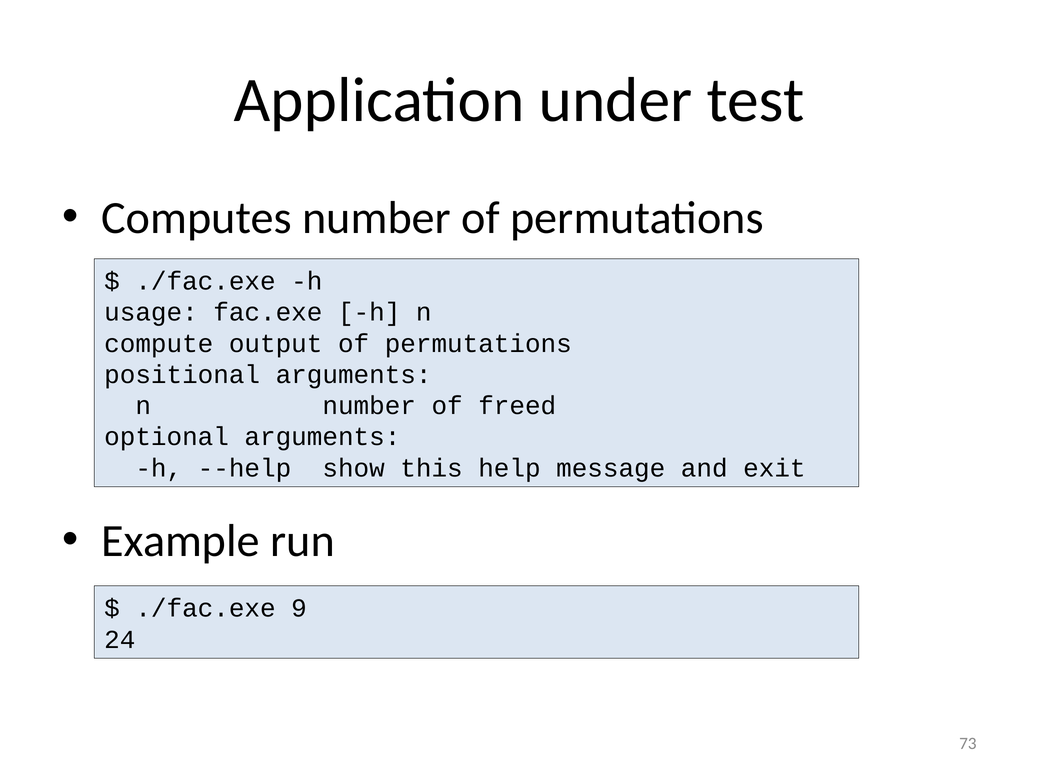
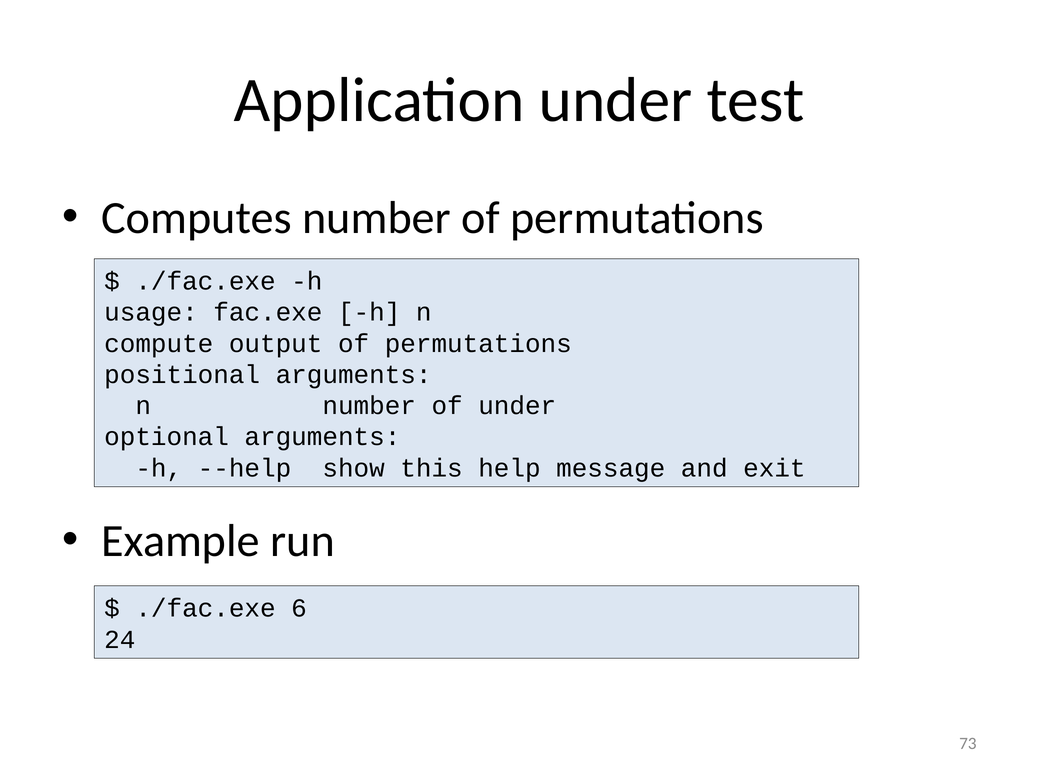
of freed: freed -> under
9: 9 -> 6
